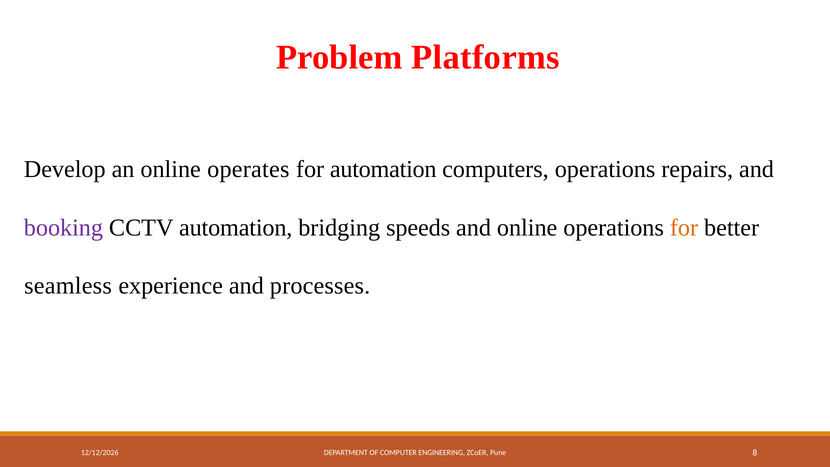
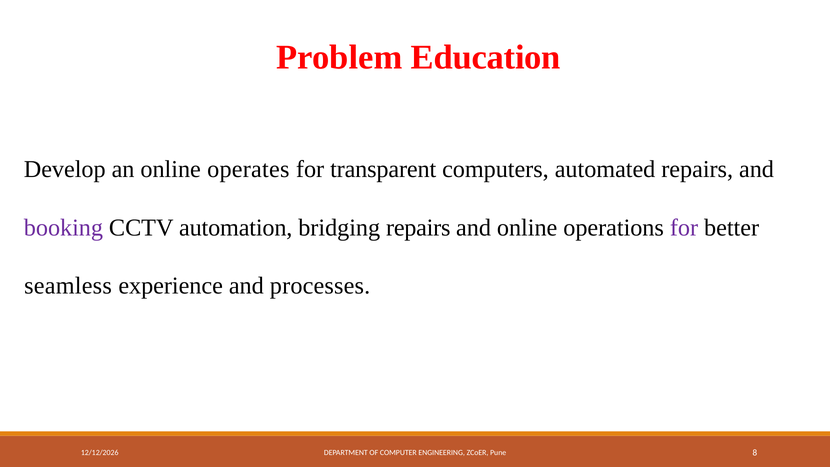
Platforms: Platforms -> Education
for automation: automation -> transparent
computers operations: operations -> automated
bridging speeds: speeds -> repairs
for at (684, 228) colour: orange -> purple
